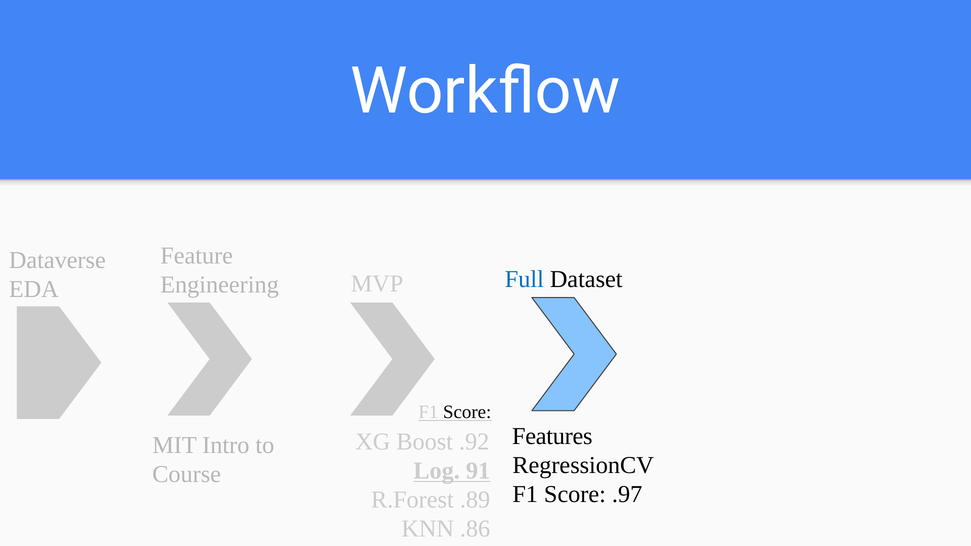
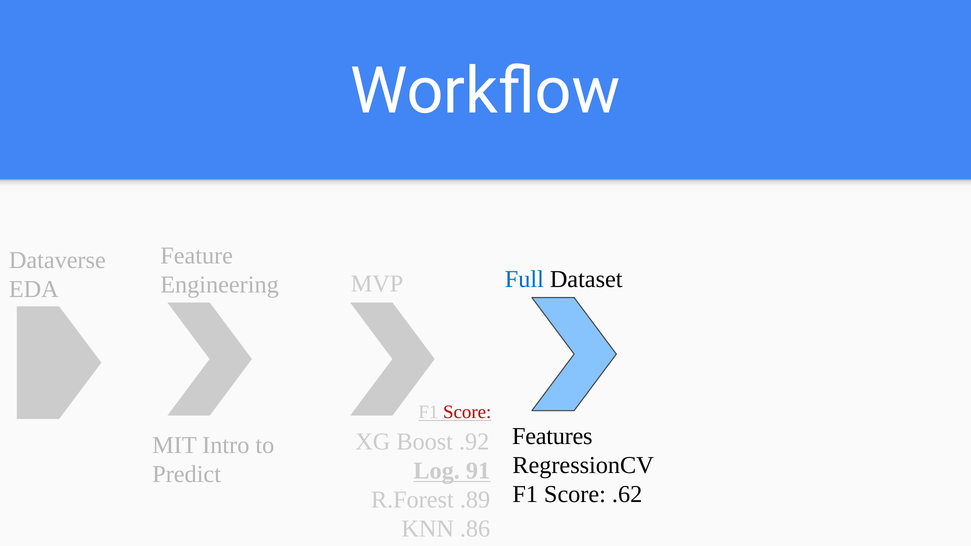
Score at (467, 412) colour: black -> red
Course: Course -> Predict
.97: .97 -> .62
